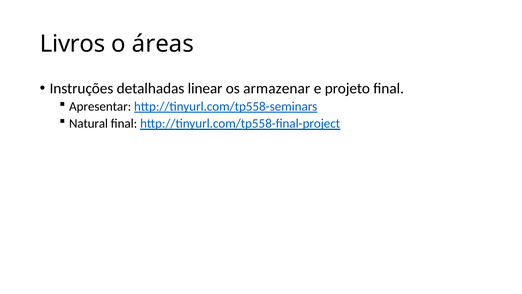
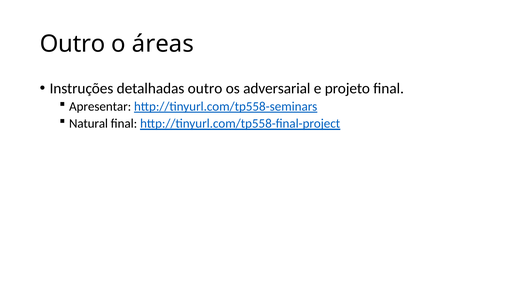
Livros at (73, 44): Livros -> Outro
detalhadas linear: linear -> outro
armazenar: armazenar -> adversarial
